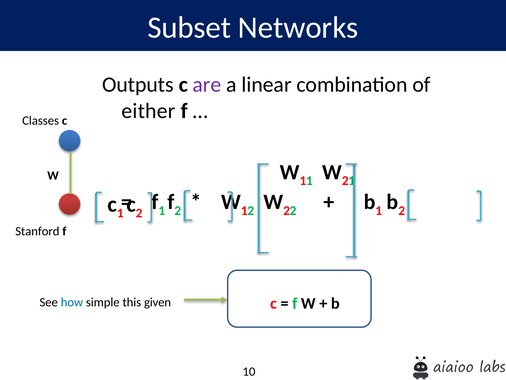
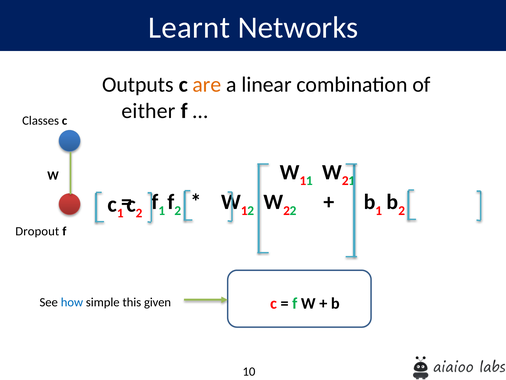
Subset: Subset -> Learnt
are colour: purple -> orange
Stanford: Stanford -> Dropout
